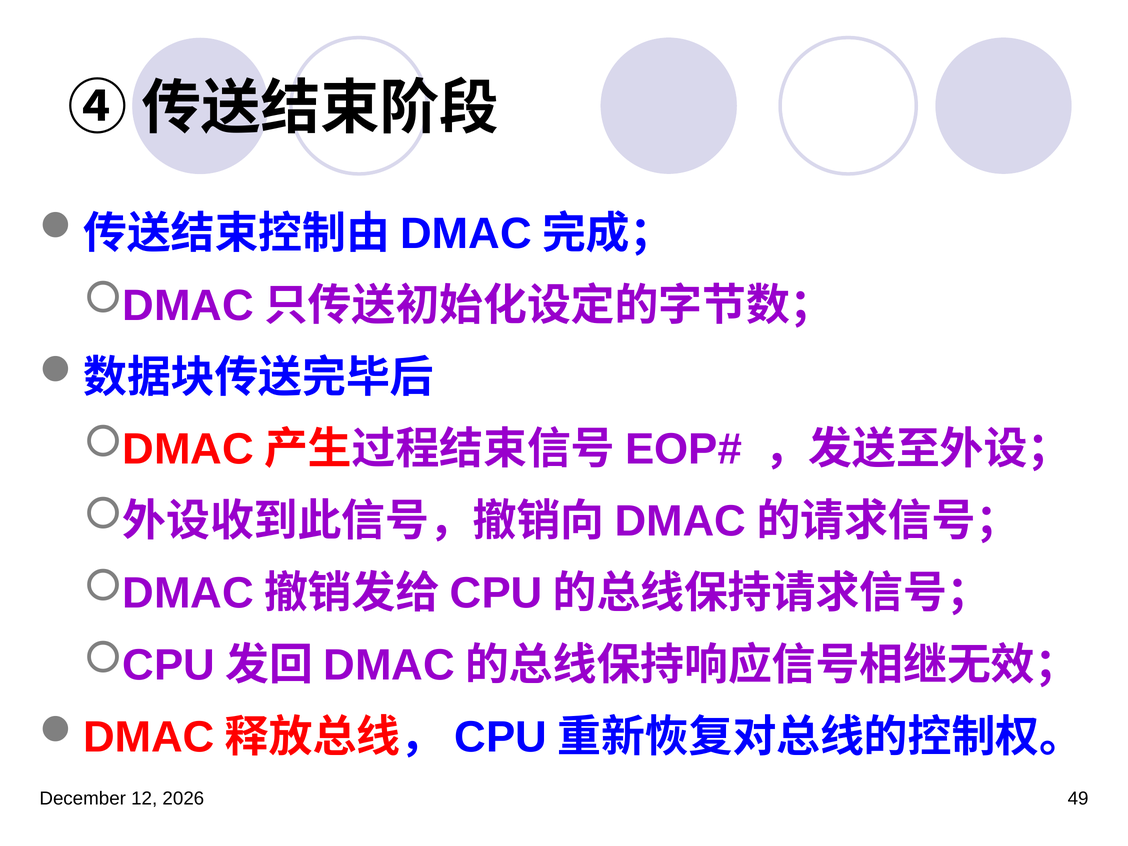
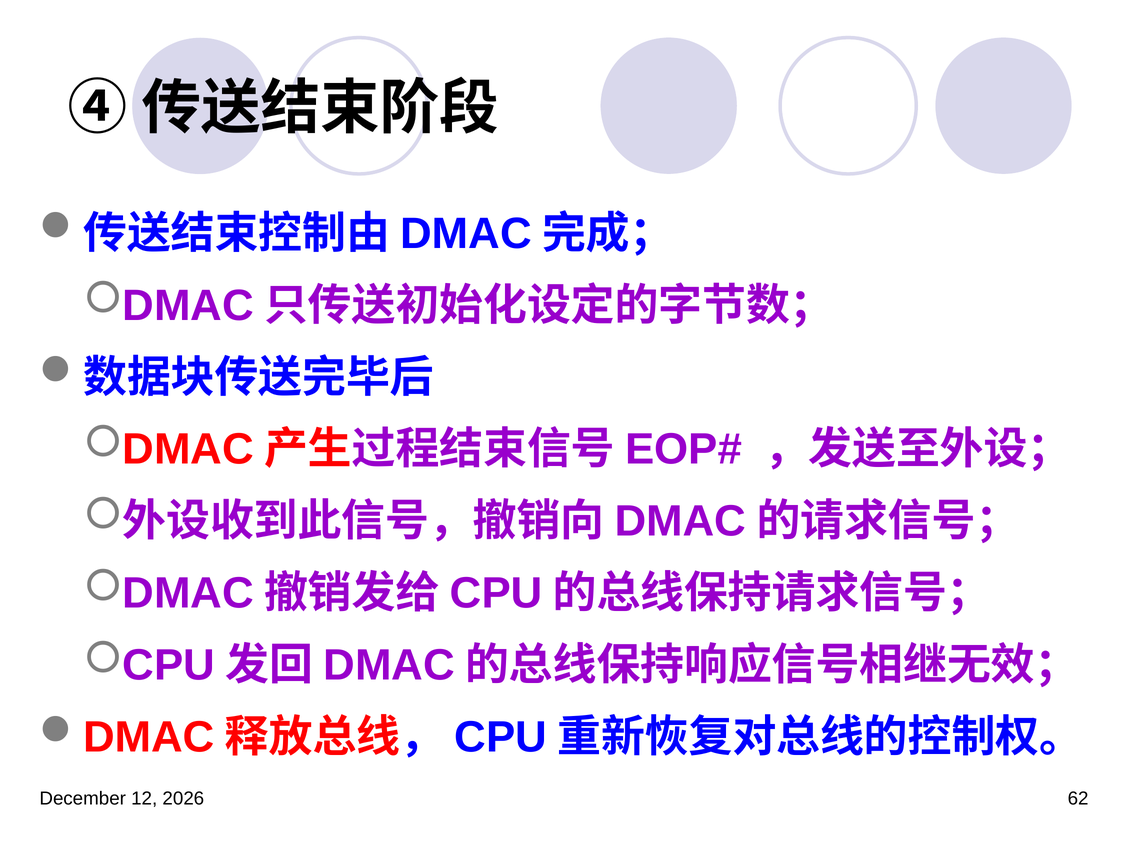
49: 49 -> 62
